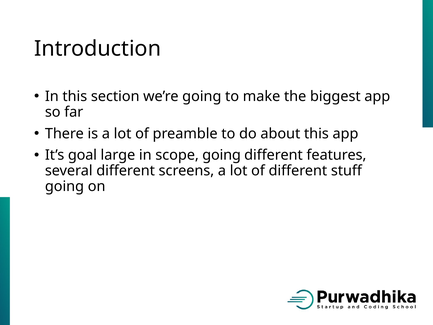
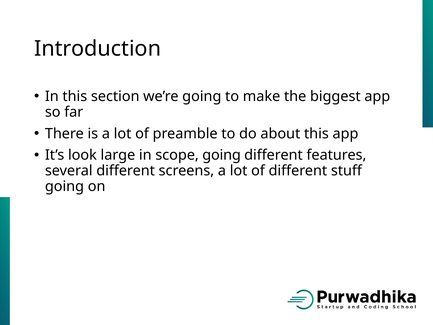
goal: goal -> look
